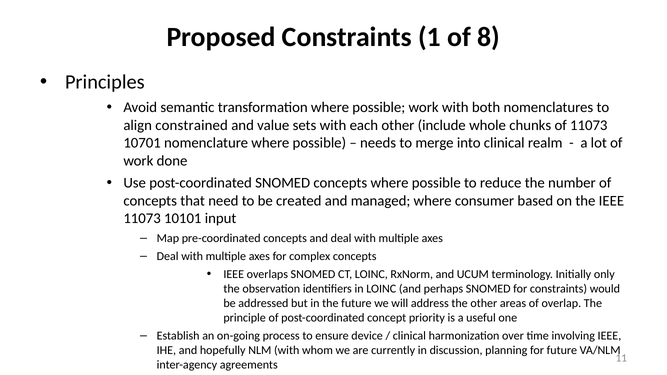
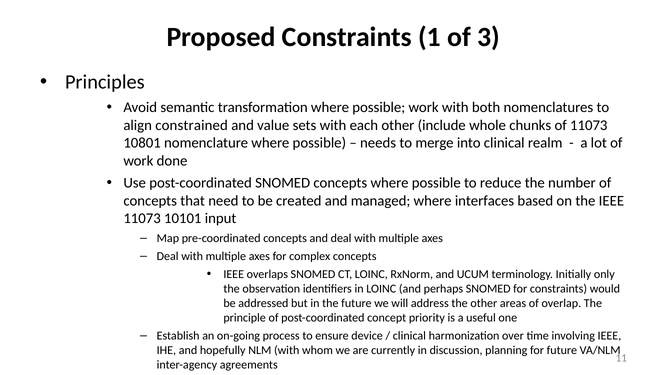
8: 8 -> 3
10701: 10701 -> 10801
consumer: consumer -> interfaces
